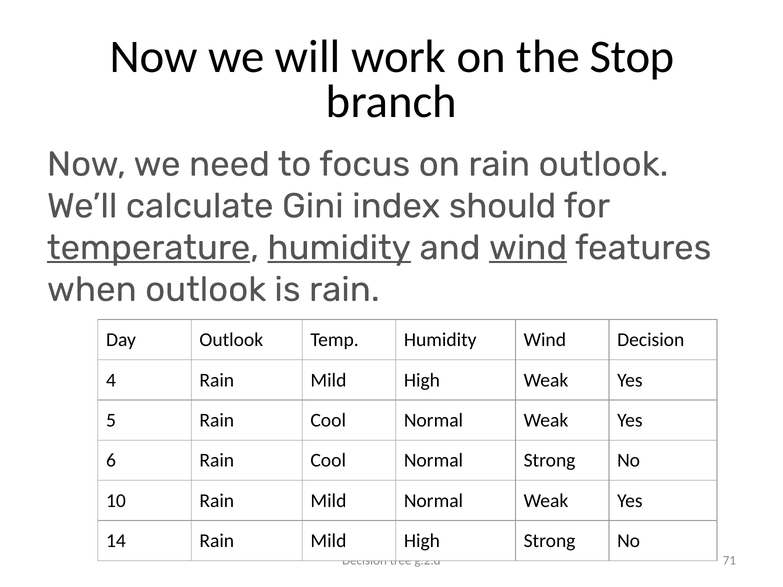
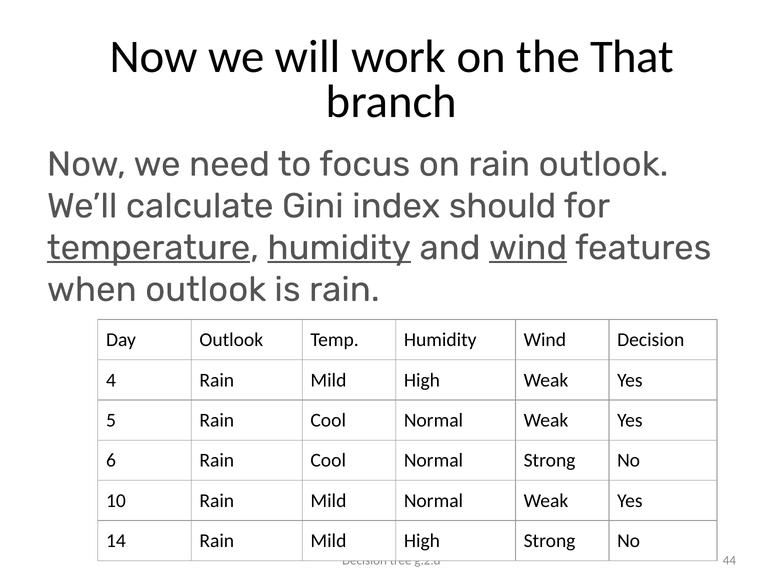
Stop: Stop -> That
71: 71 -> 44
